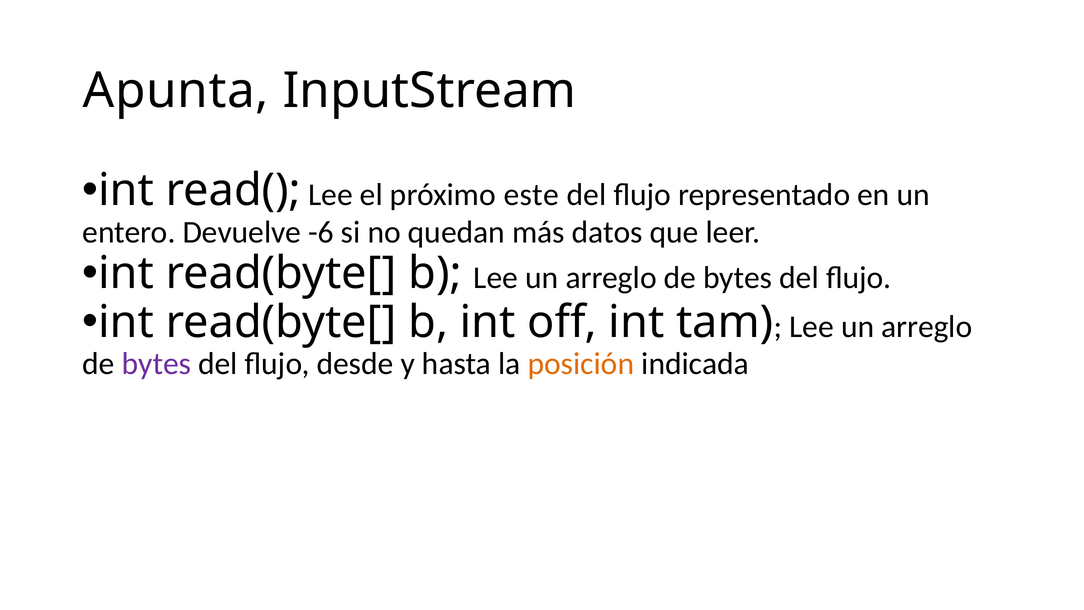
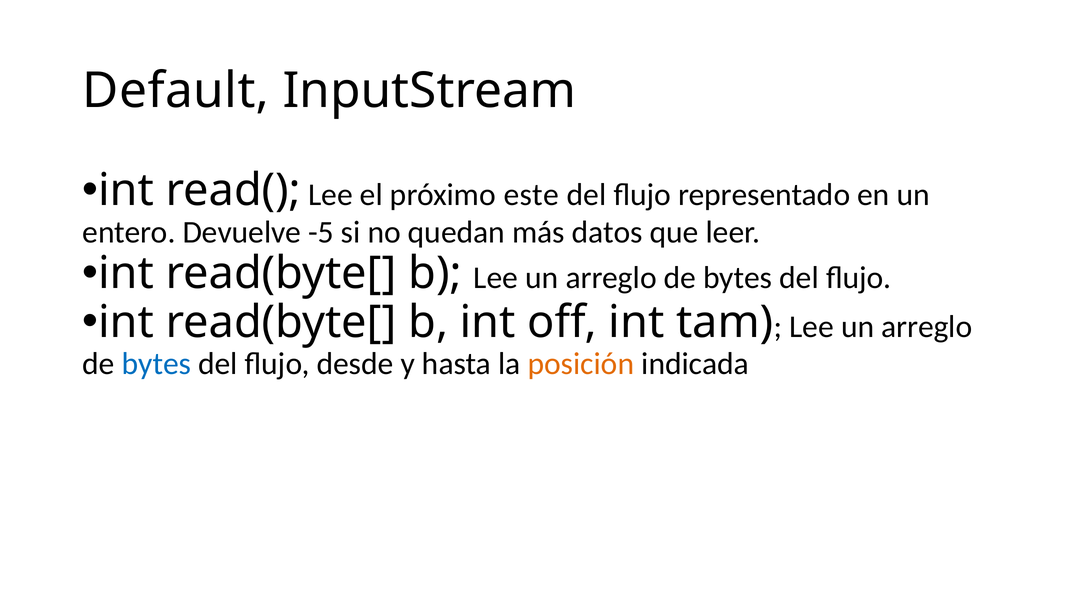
Apunta: Apunta -> Default
-6: -6 -> -5
bytes at (156, 364) colour: purple -> blue
